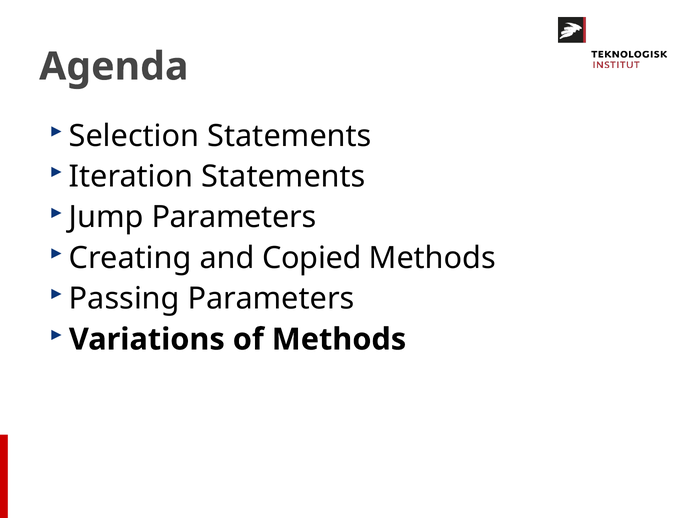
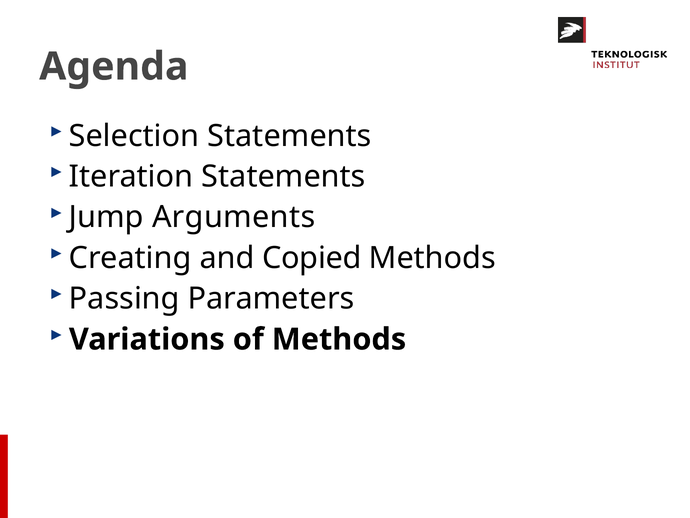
Jump Parameters: Parameters -> Arguments
